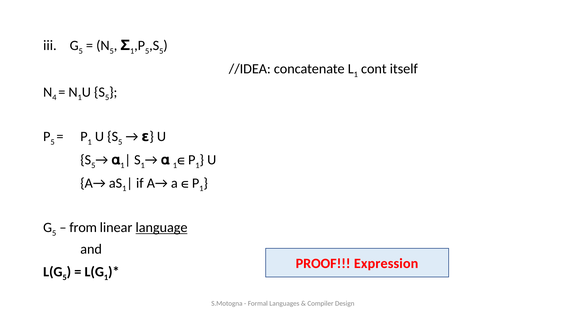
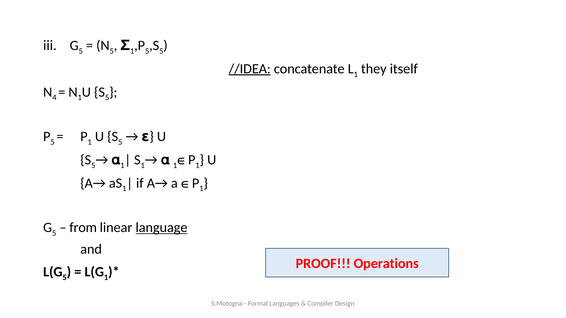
//IDEA underline: none -> present
cont: cont -> they
Expression: Expression -> Operations
